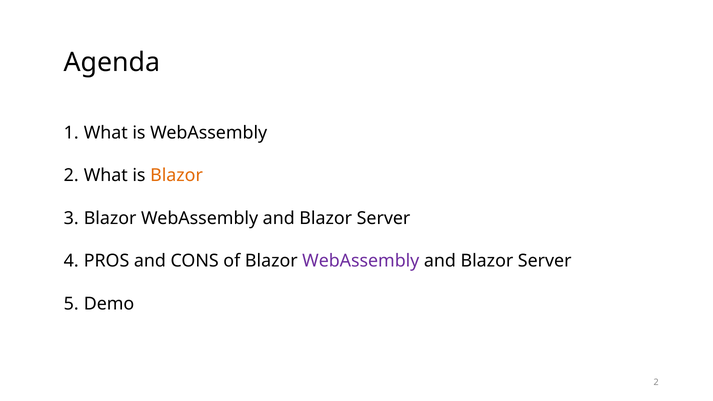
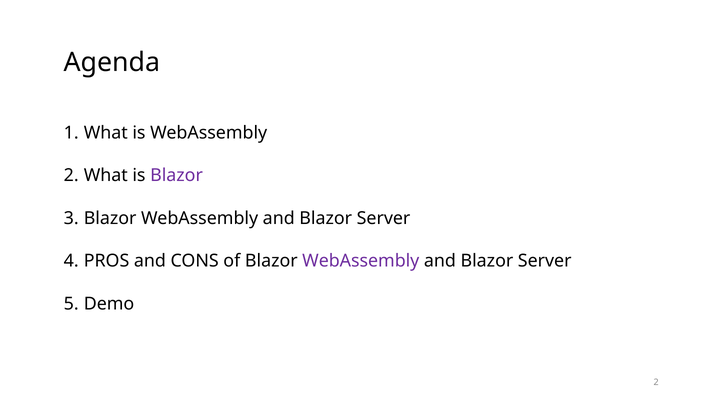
Blazor at (177, 175) colour: orange -> purple
